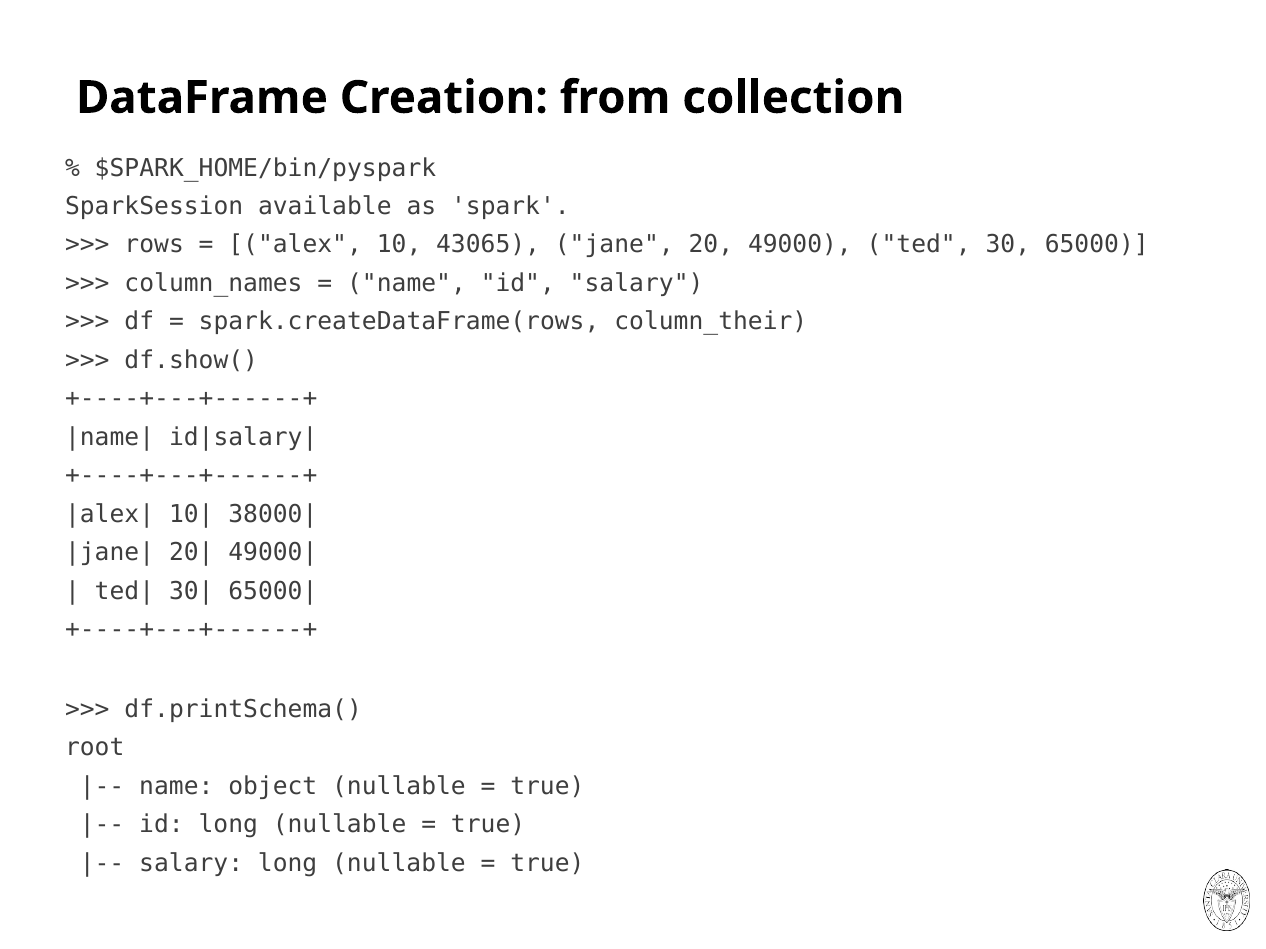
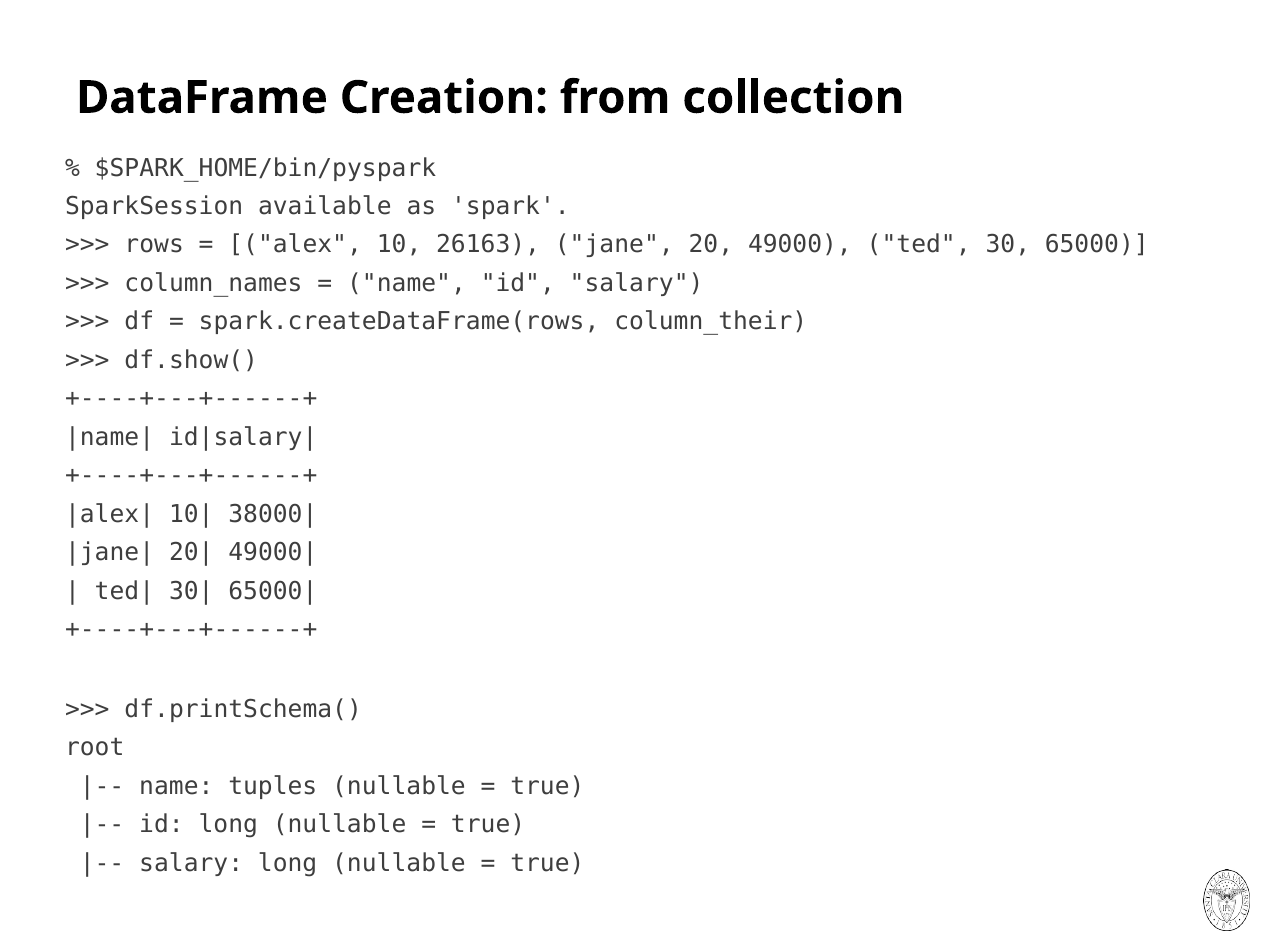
43065: 43065 -> 26163
object: object -> tuples
